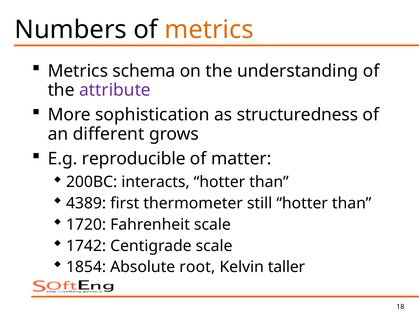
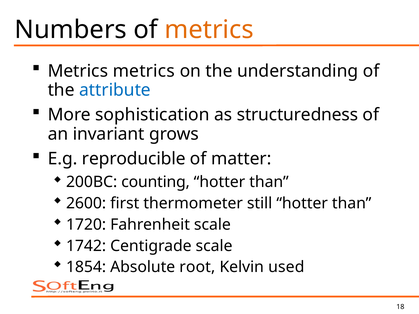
Metrics schema: schema -> metrics
attribute colour: purple -> blue
different: different -> invariant
interacts: interacts -> counting
4389: 4389 -> 2600
taller: taller -> used
